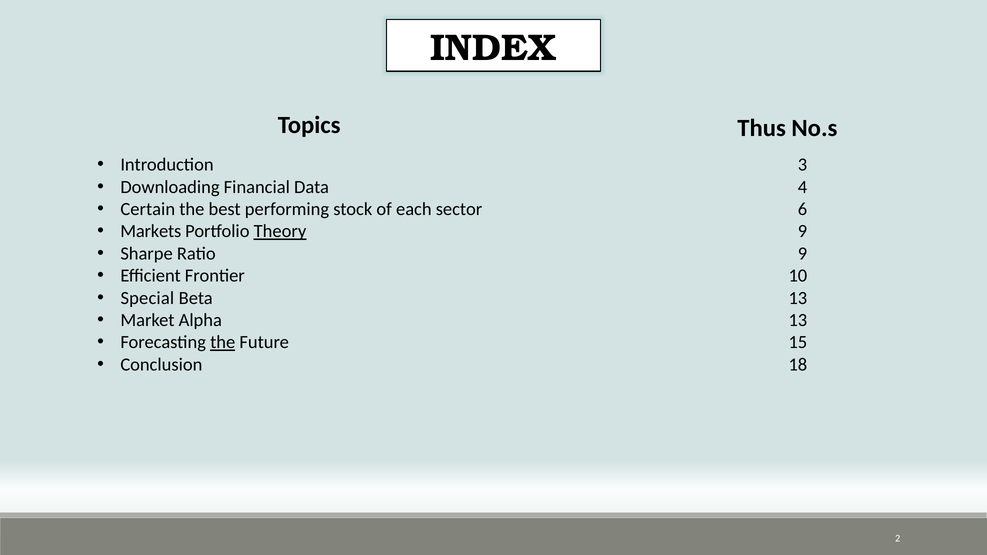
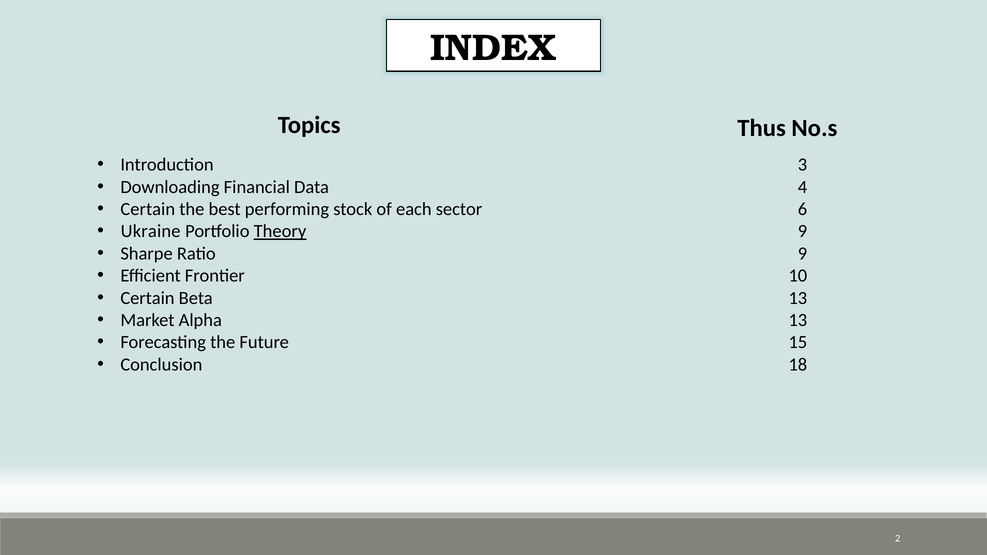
Markets: Markets -> Ukraine
Special at (147, 298): Special -> Certain
the at (223, 342) underline: present -> none
